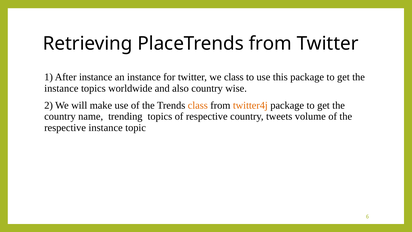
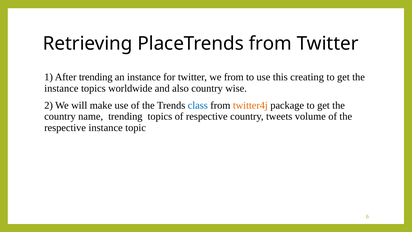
After instance: instance -> trending
we class: class -> from
this package: package -> creating
class at (198, 105) colour: orange -> blue
